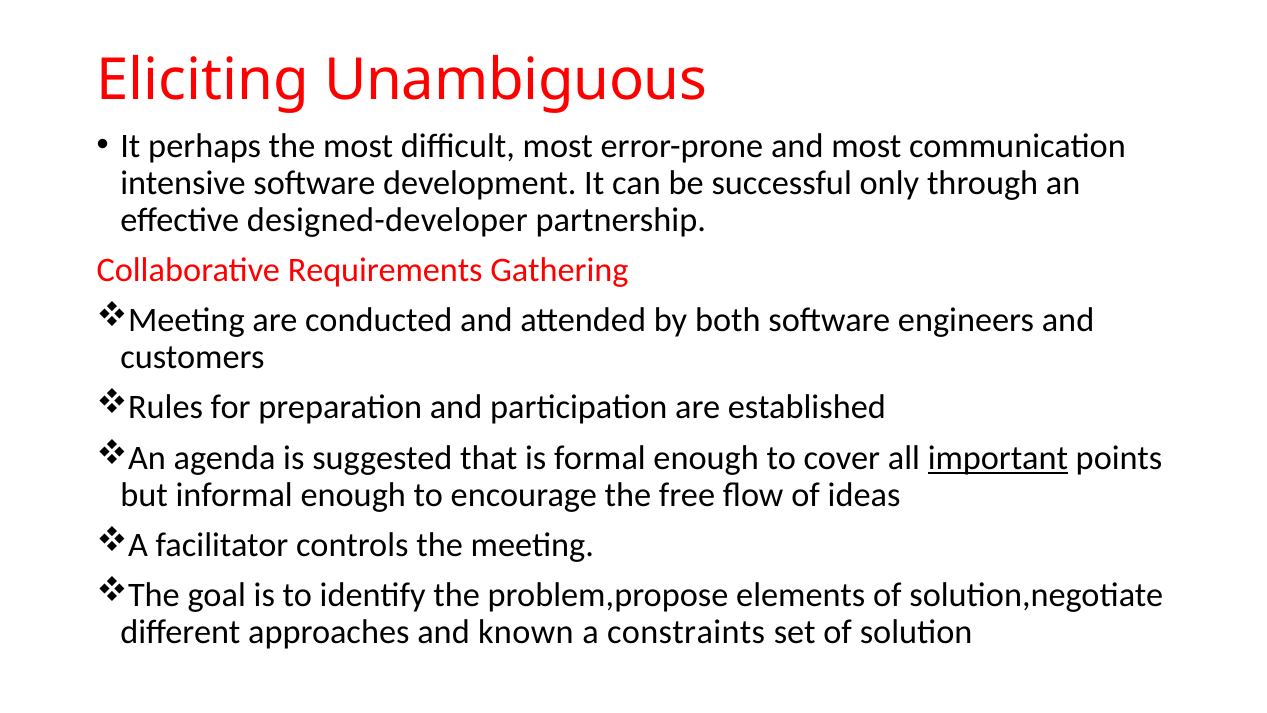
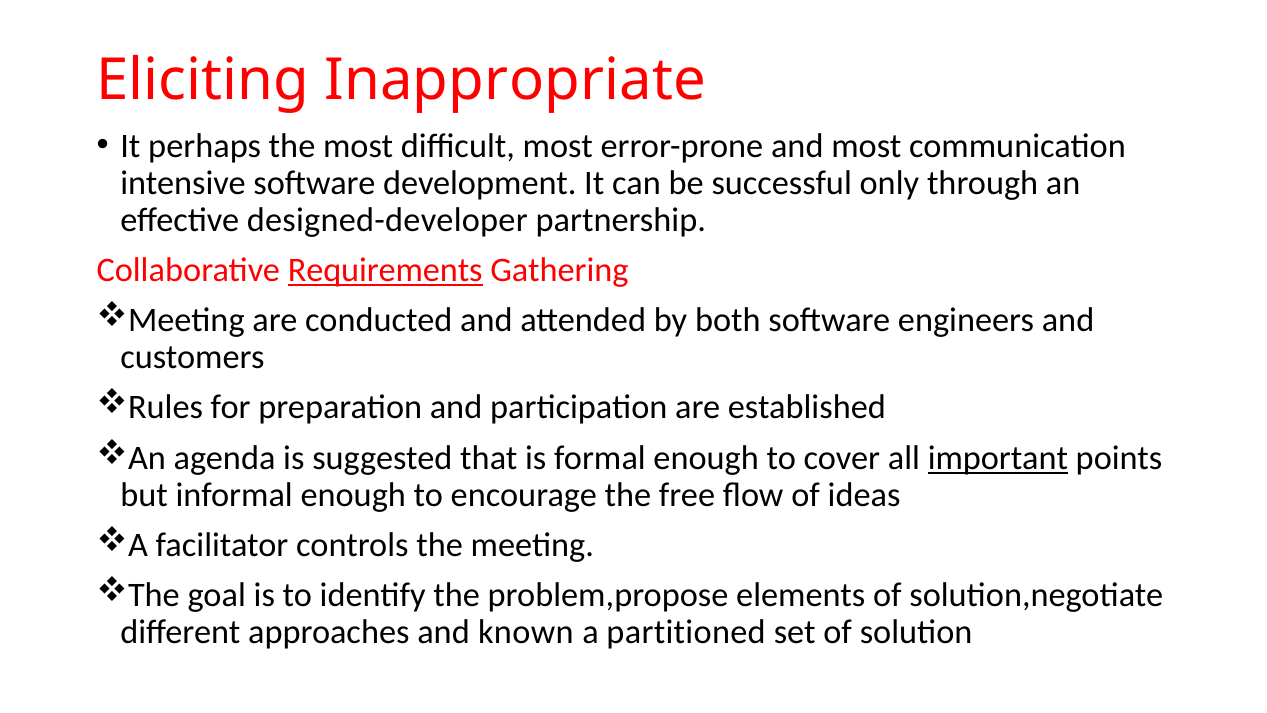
Unambiguous: Unambiguous -> Inappropriate
Requirements underline: none -> present
constraints: constraints -> partitioned
